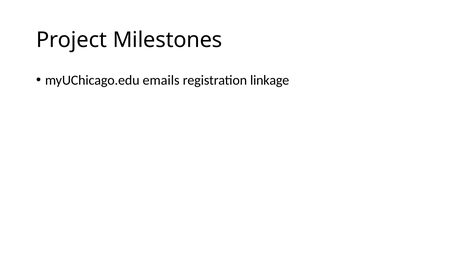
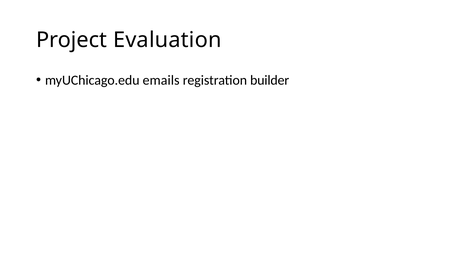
Milestones: Milestones -> Evaluation
linkage: linkage -> builder
